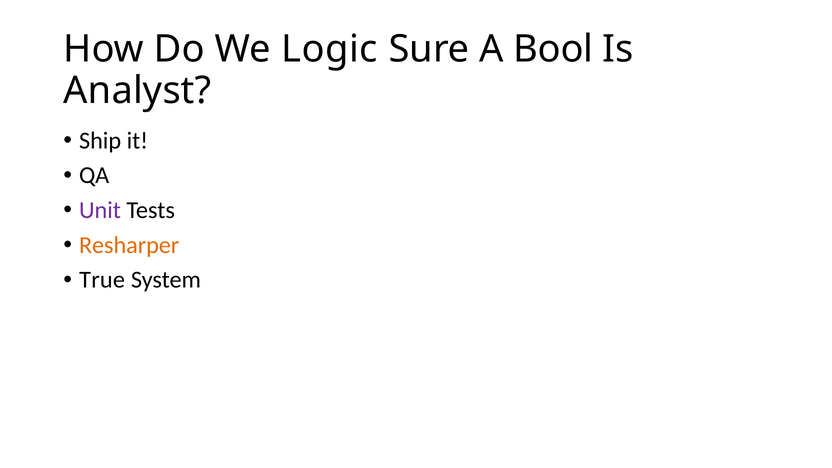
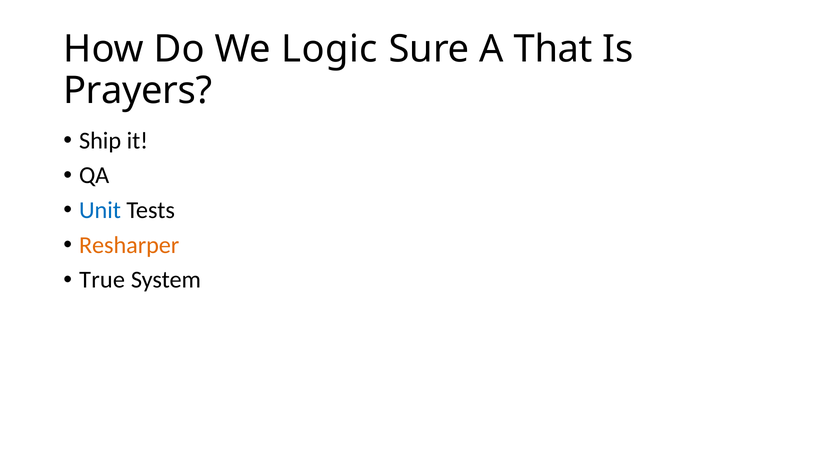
Bool: Bool -> That
Analyst: Analyst -> Prayers
Unit colour: purple -> blue
